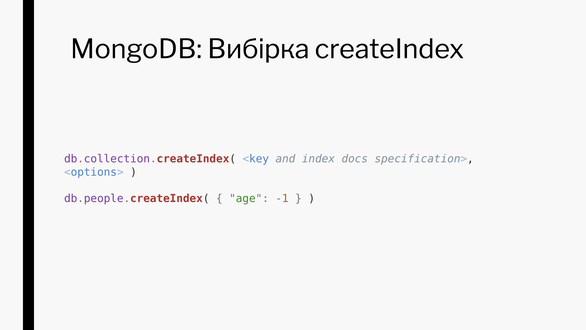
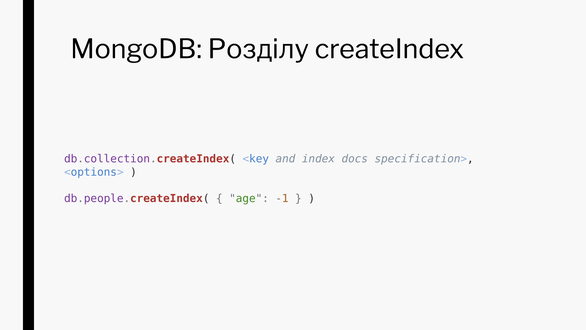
Вибірка: Вибірка -> Розділу
